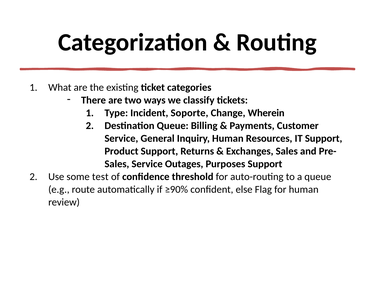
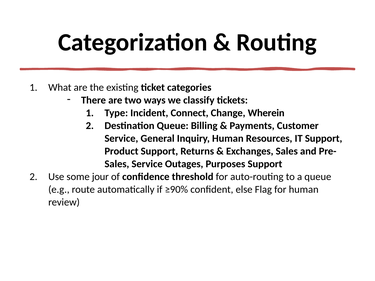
Soporte: Soporte -> Connect
test: test -> jour
